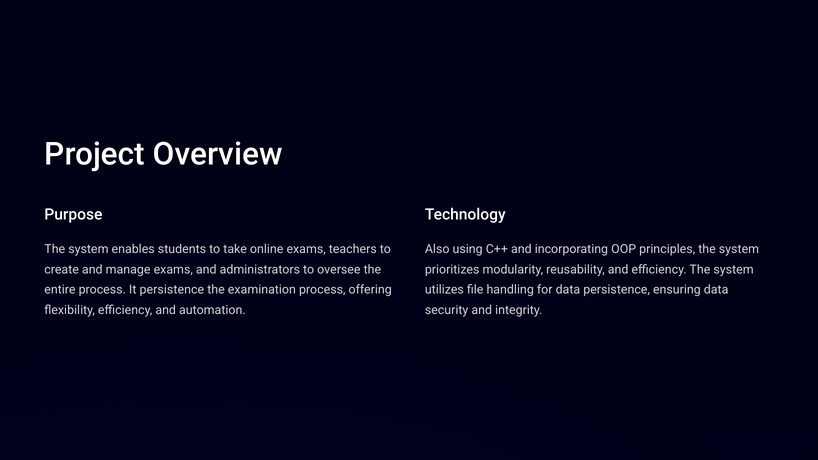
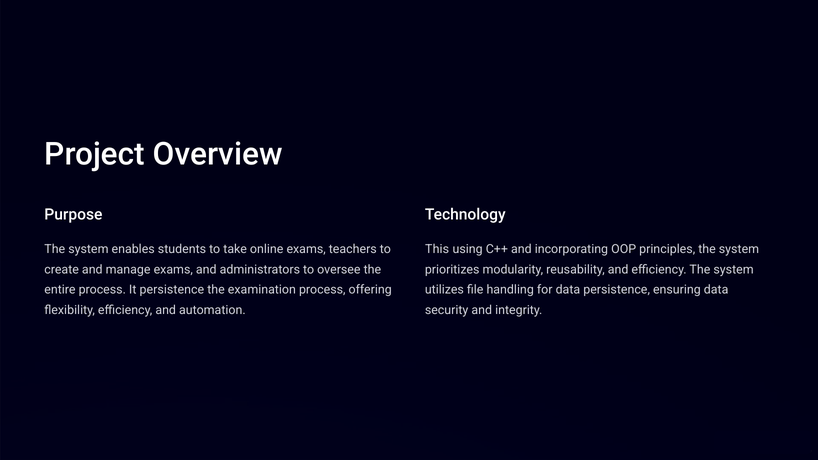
Also: Also -> This
